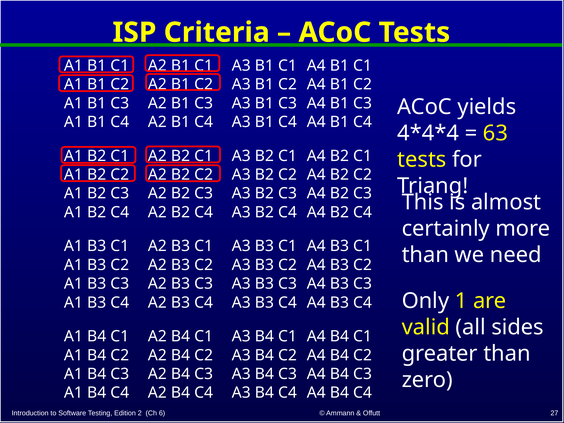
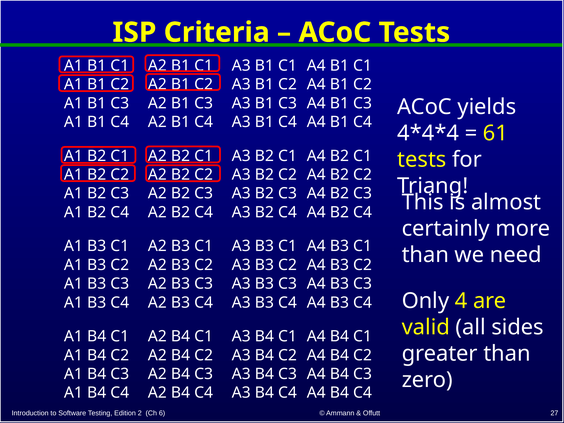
63: 63 -> 61
1: 1 -> 4
